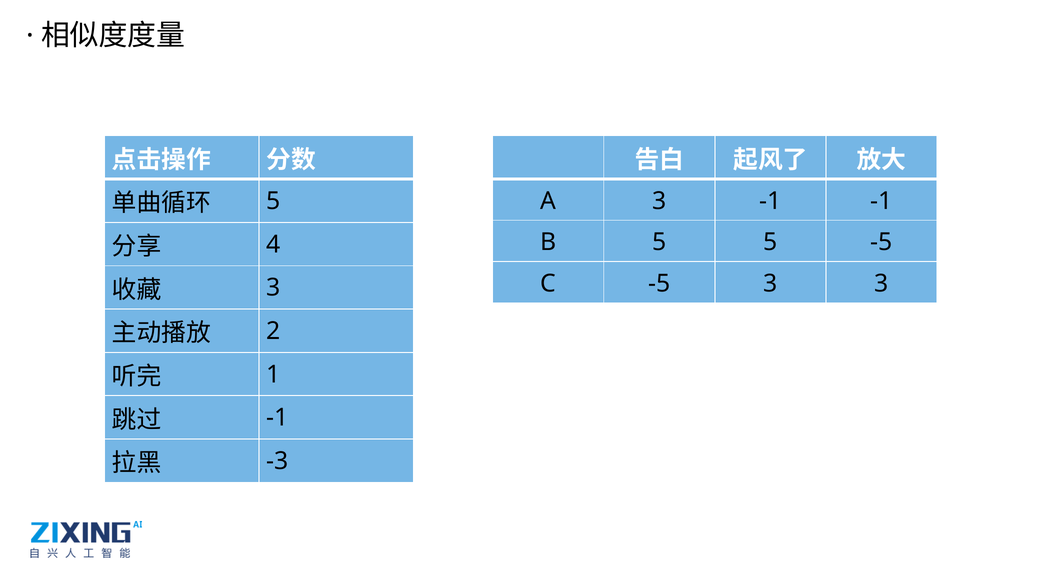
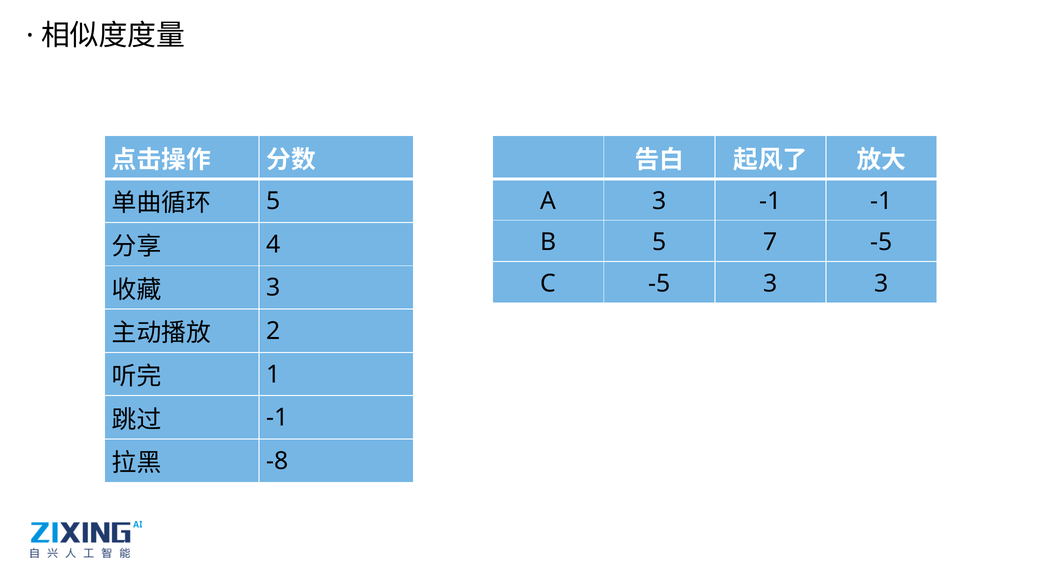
5 5: 5 -> 7
-3: -3 -> -8
